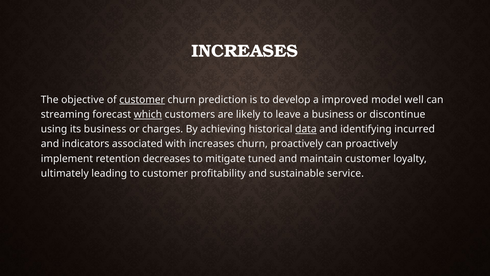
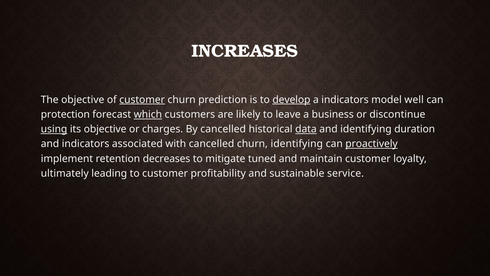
develop underline: none -> present
a improved: improved -> indicators
streaming: streaming -> protection
using underline: none -> present
its business: business -> objective
By achieving: achieving -> cancelled
incurred: incurred -> duration
with increases: increases -> cancelled
churn proactively: proactively -> identifying
proactively at (372, 144) underline: none -> present
